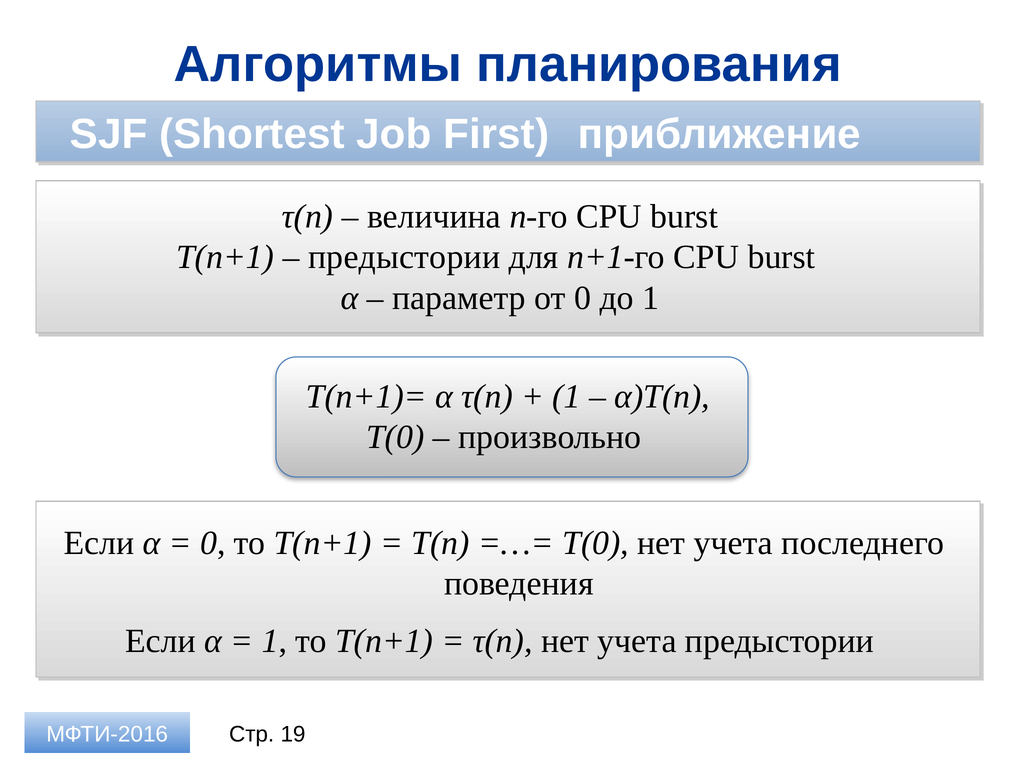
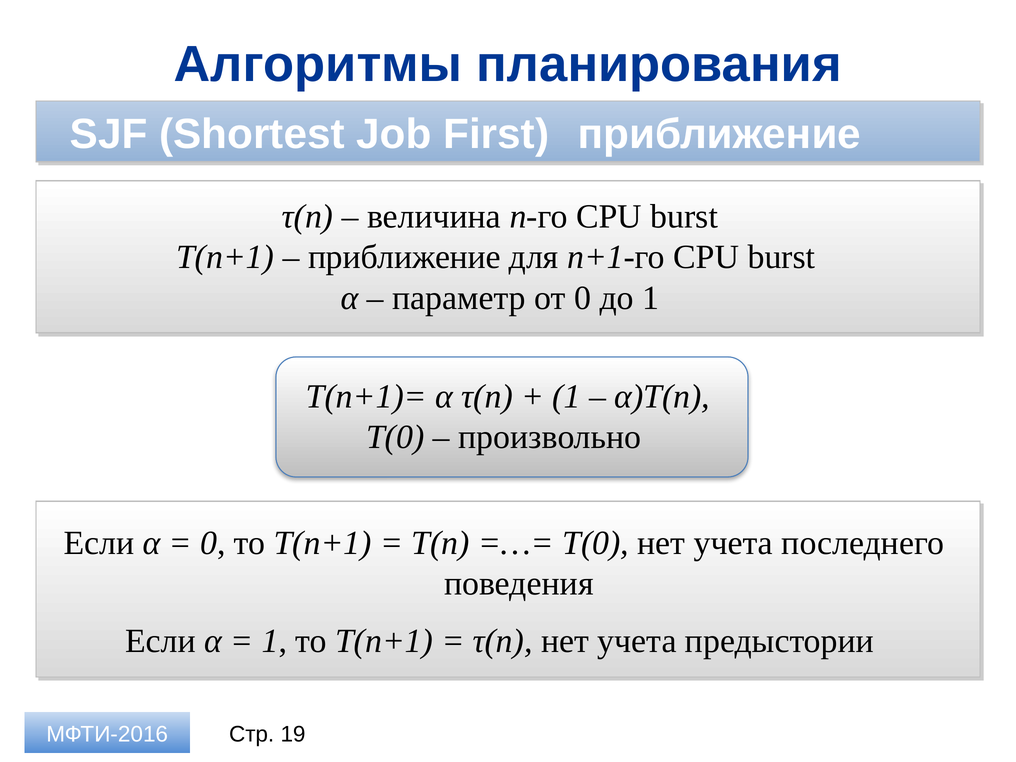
предыстории at (404, 257): предыстории -> приближение
